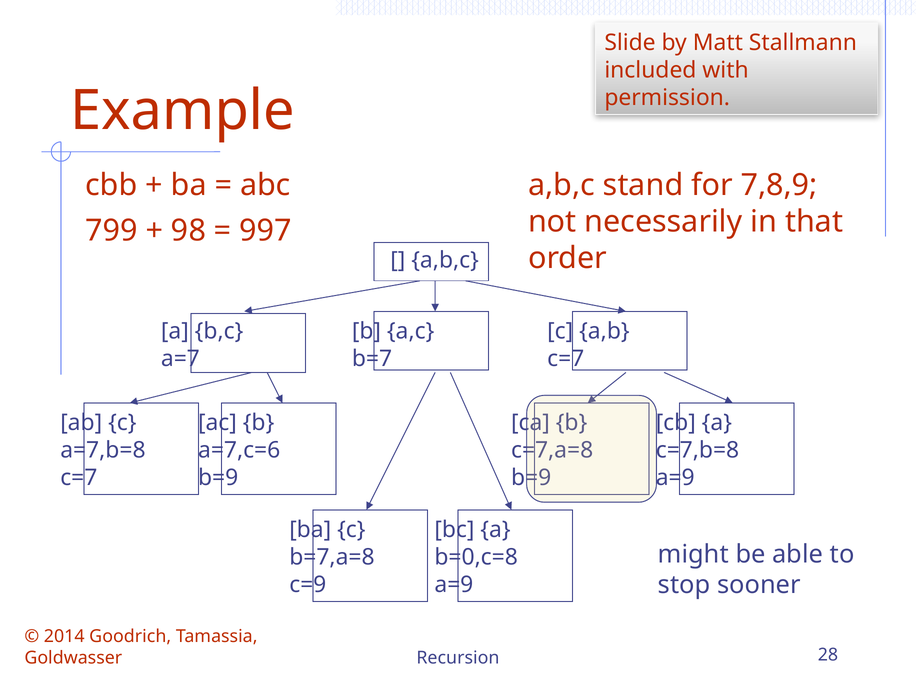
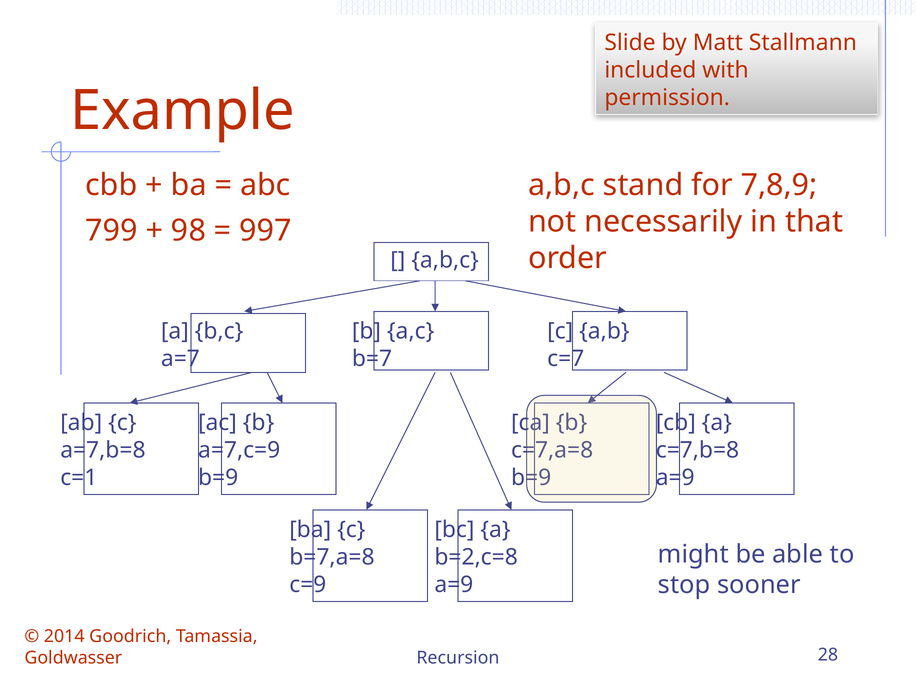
a=7,c=6: a=7,c=6 -> a=7,c=9
c=7 at (79, 478): c=7 -> c=1
b=0,c=8: b=0,c=8 -> b=2,c=8
